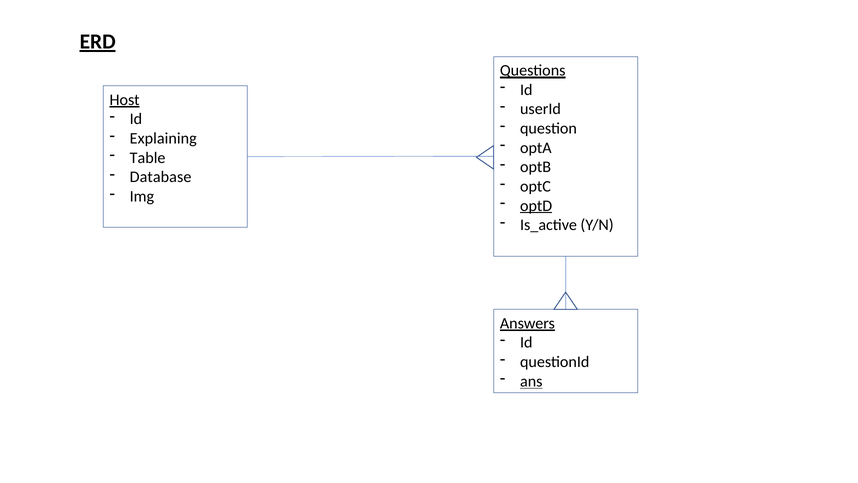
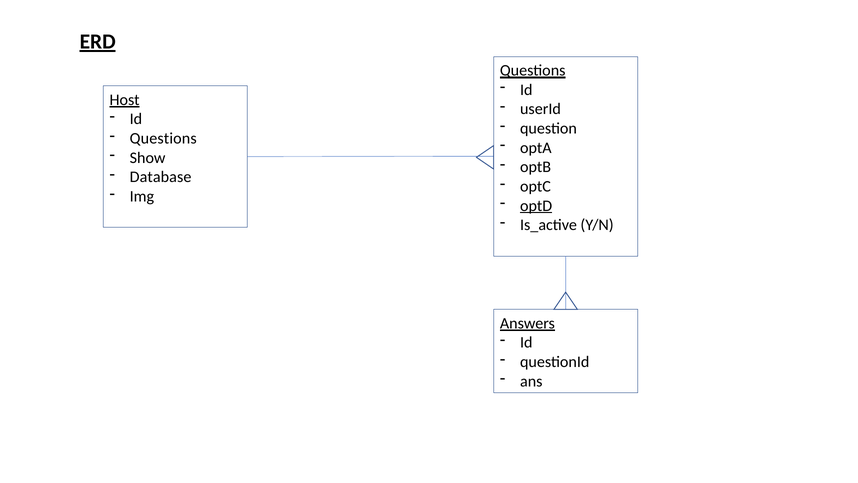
Explaining at (163, 138): Explaining -> Questions
Table: Table -> Show
ans underline: present -> none
